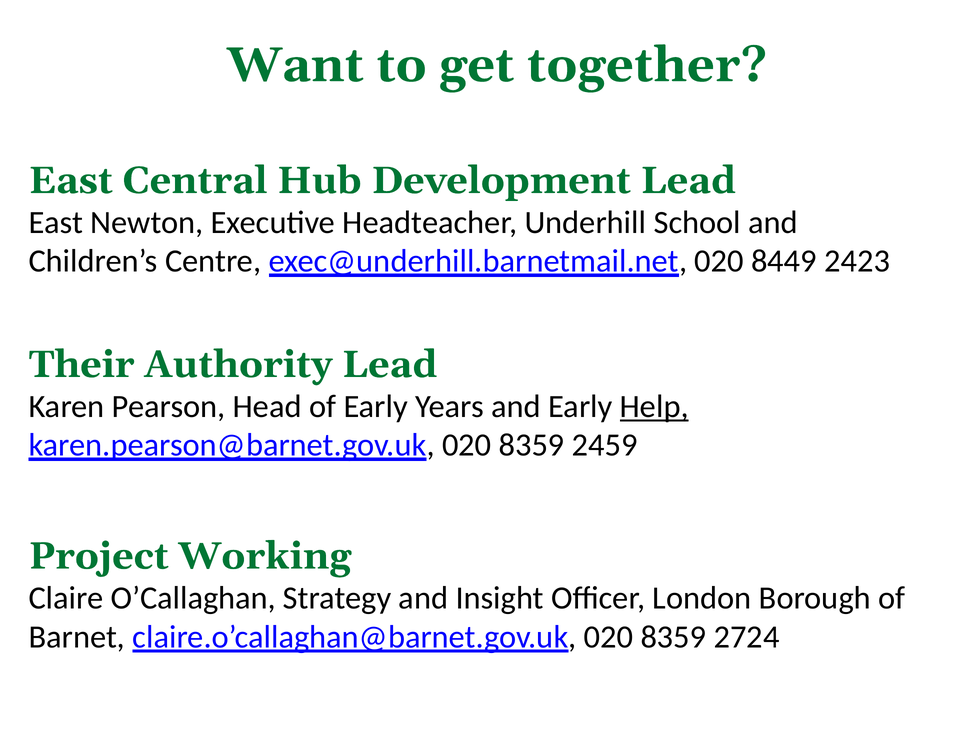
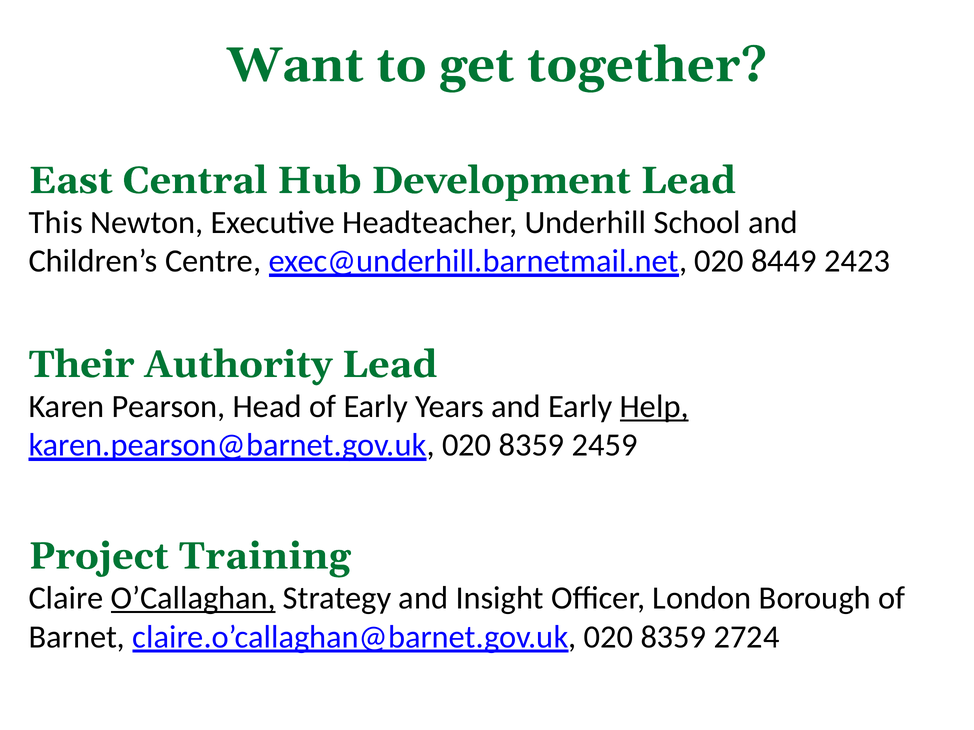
East at (56, 223): East -> This
Working: Working -> Training
O’Callaghan underline: none -> present
